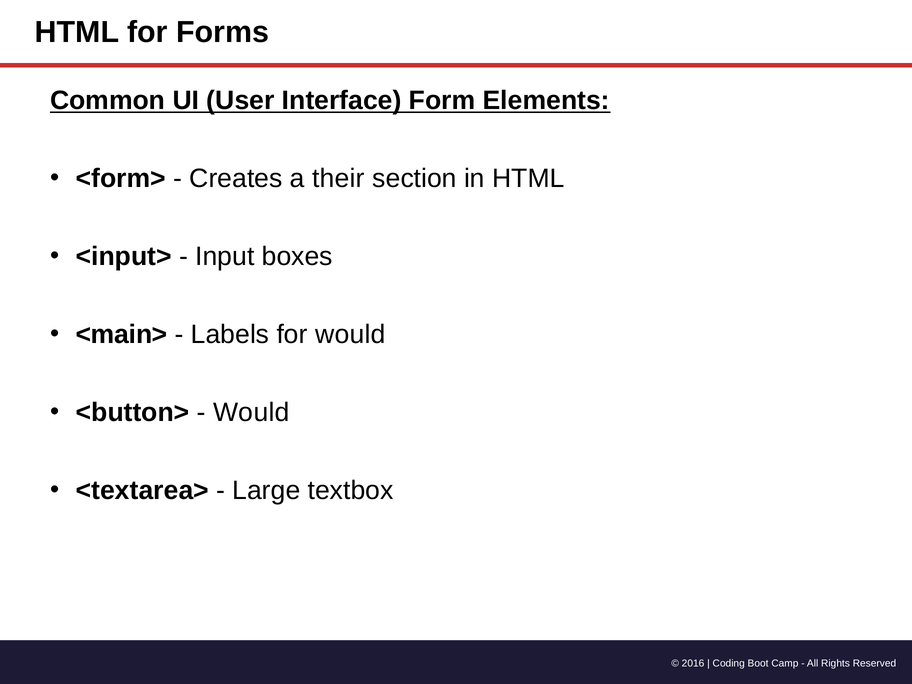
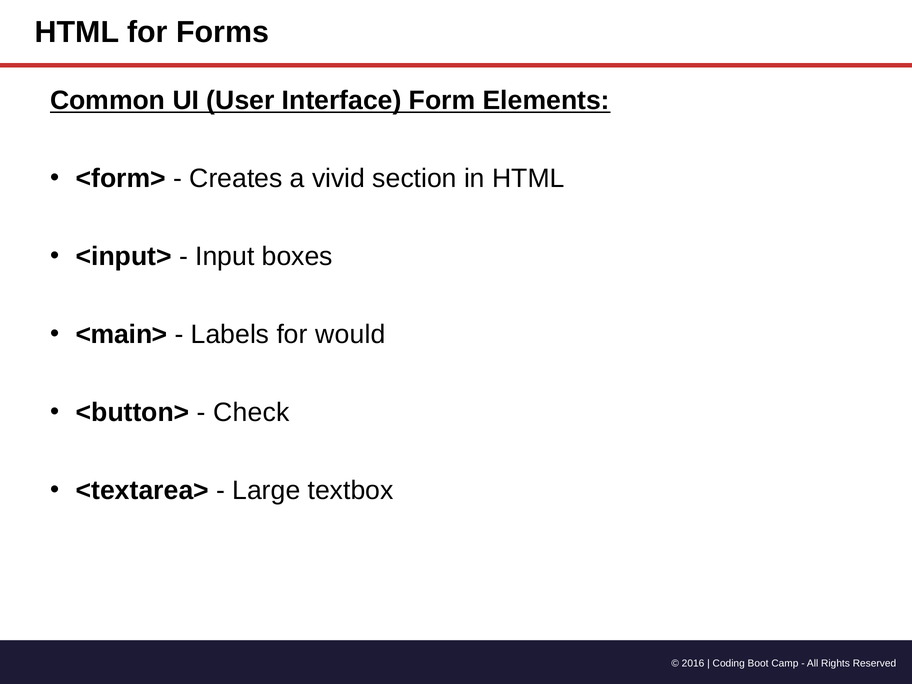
their: their -> vivid
Would at (251, 412): Would -> Check
